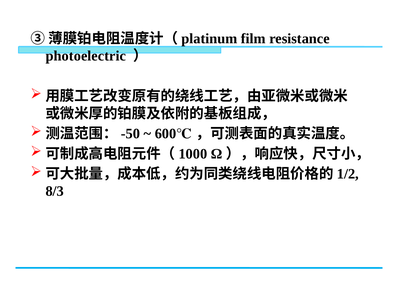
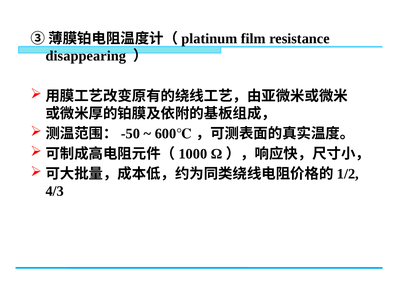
photoelectric: photoelectric -> disappearing
8/3: 8/3 -> 4/3
